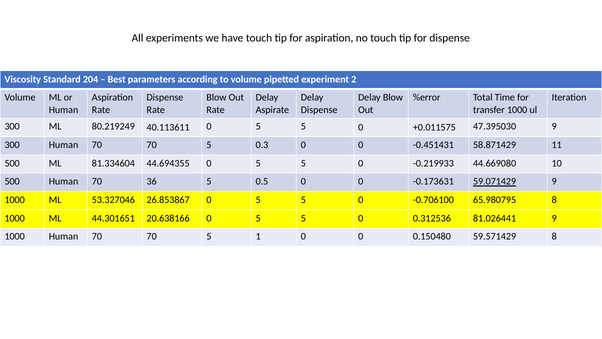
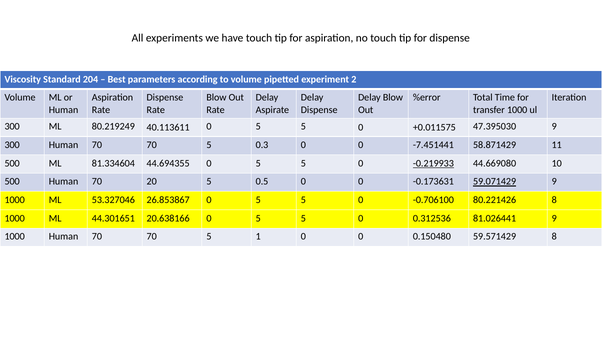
-0.451431: -0.451431 -> -7.451441
-0.219933 underline: none -> present
36: 36 -> 20
65.980795: 65.980795 -> 80.221426
